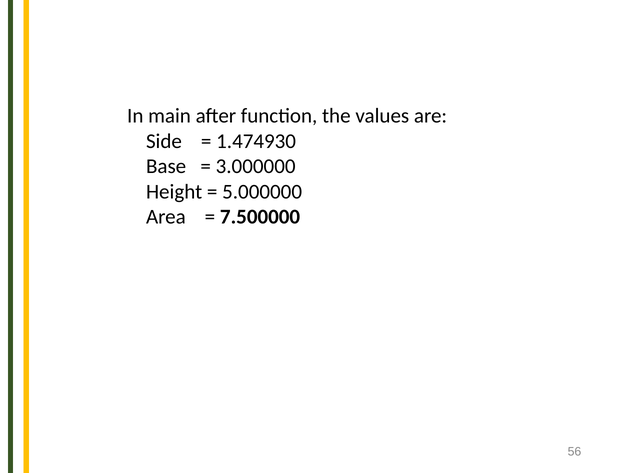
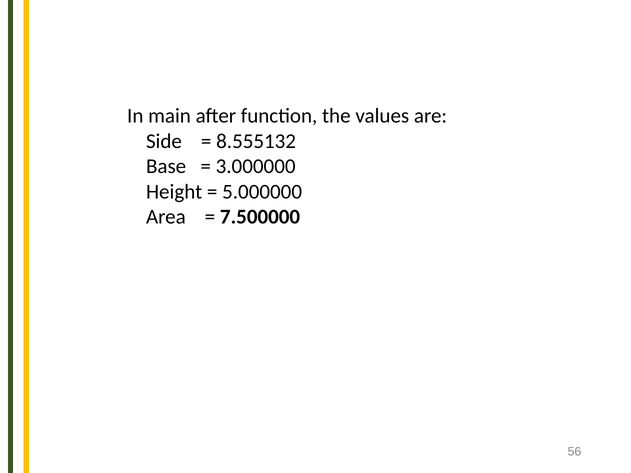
1.474930: 1.474930 -> 8.555132
